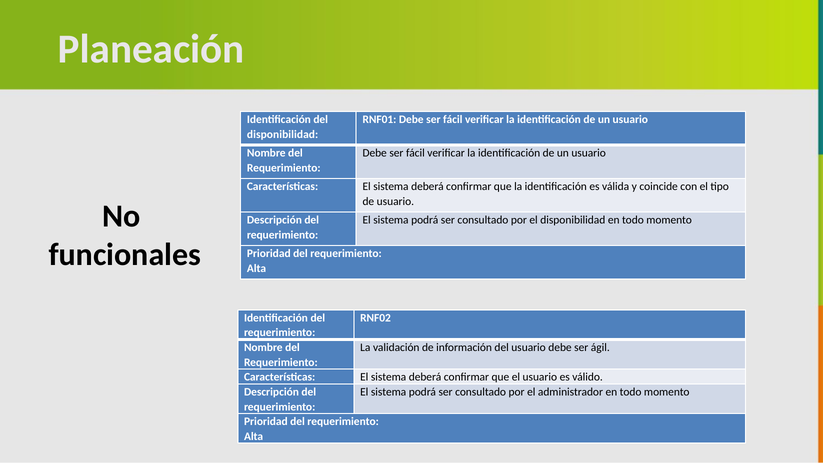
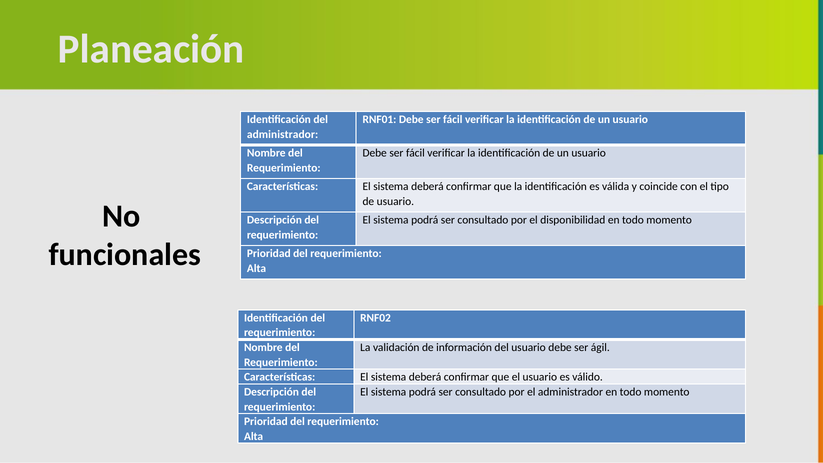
disponibilidad at (283, 134): disponibilidad -> administrador
